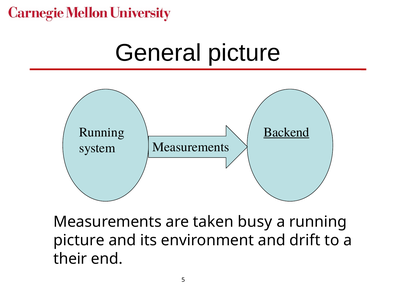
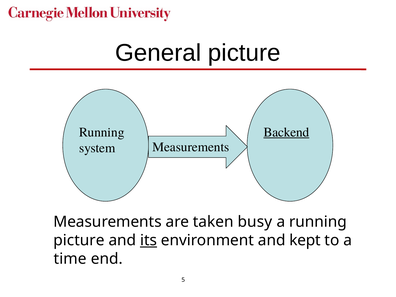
its underline: none -> present
drift: drift -> kept
their: their -> time
